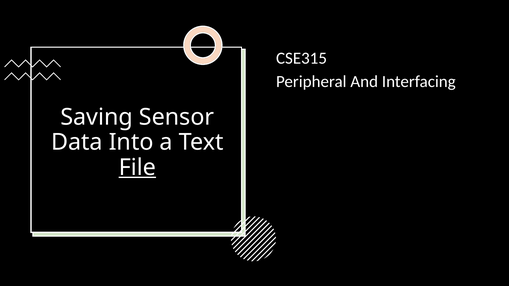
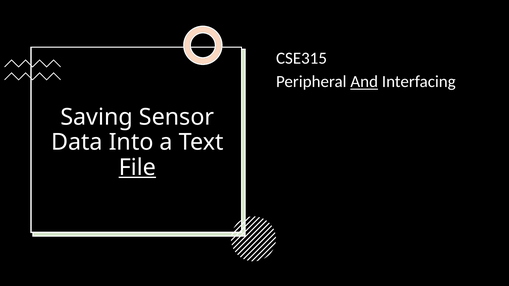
And underline: none -> present
